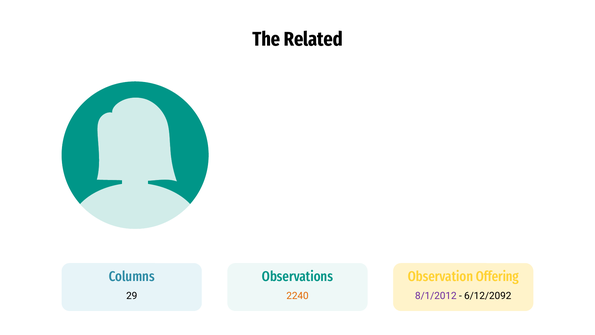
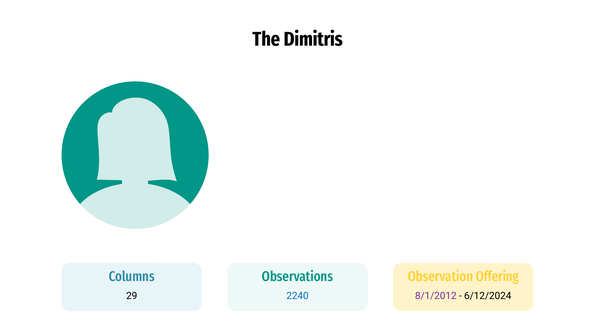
Related: Related -> Dimitris
2240 colour: orange -> blue
6/12/2092: 6/12/2092 -> 6/12/2024
